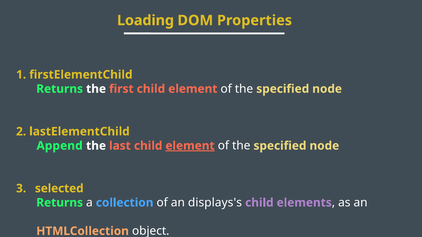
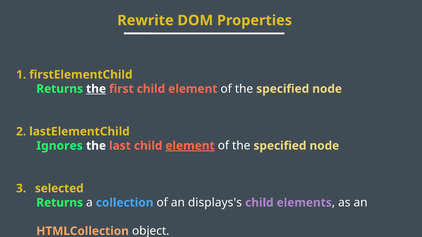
Loading: Loading -> Rewrite
the at (96, 89) underline: none -> present
Append: Append -> Ignores
